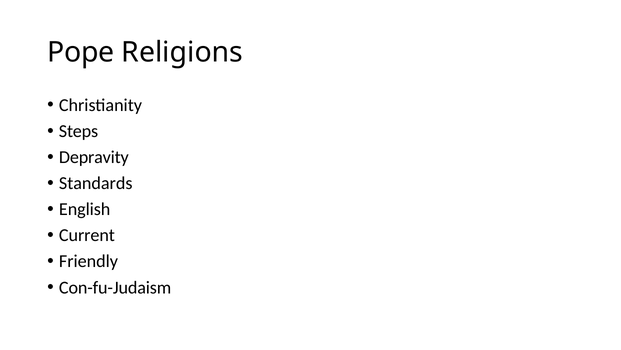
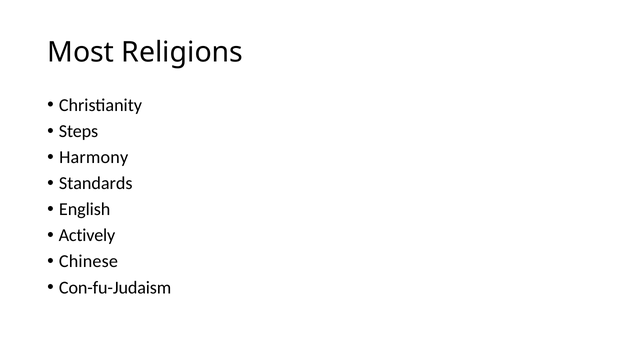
Pope: Pope -> Most
Depravity: Depravity -> Harmony
Current: Current -> Actively
Friendly: Friendly -> Chinese
